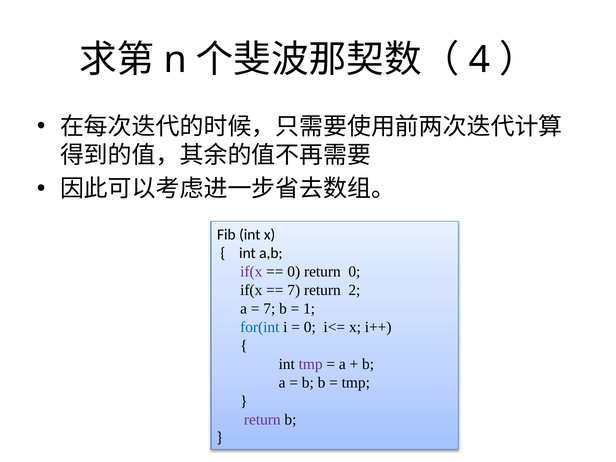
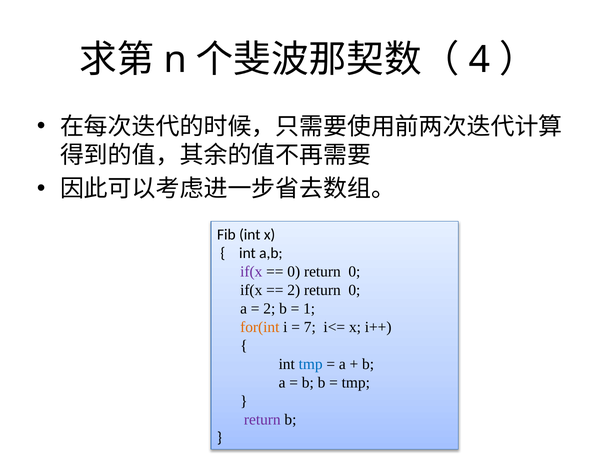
7 at (294, 290): 7 -> 2
2 at (354, 290): 2 -> 0
7 at (269, 309): 7 -> 2
for(int colour: blue -> orange
0 at (310, 327): 0 -> 7
tmp at (311, 364) colour: purple -> blue
